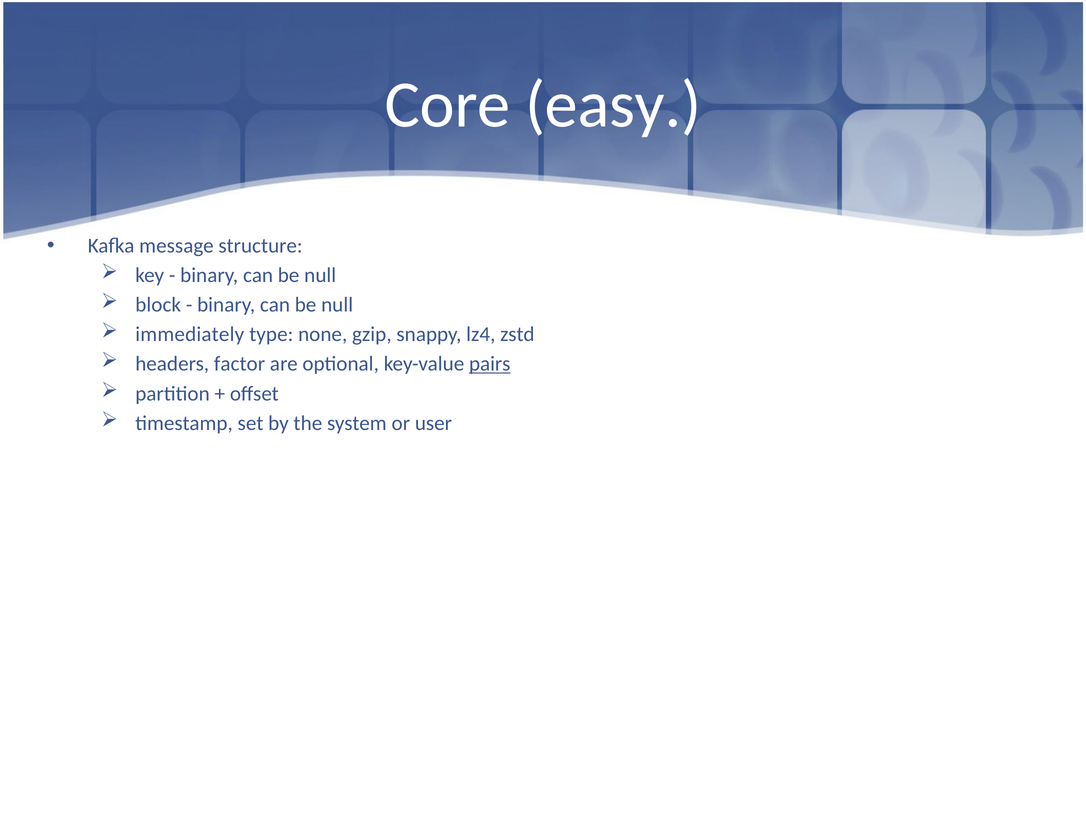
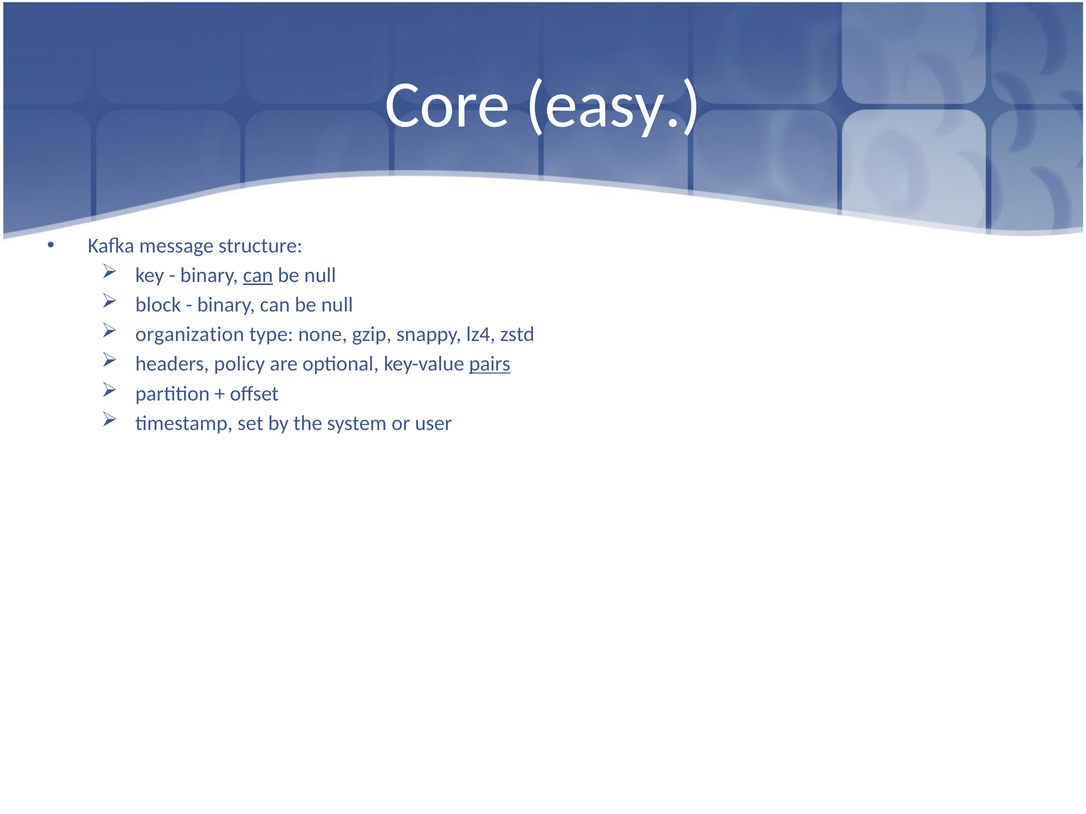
can at (258, 275) underline: none -> present
immediately: immediately -> organization
factor: factor -> policy
